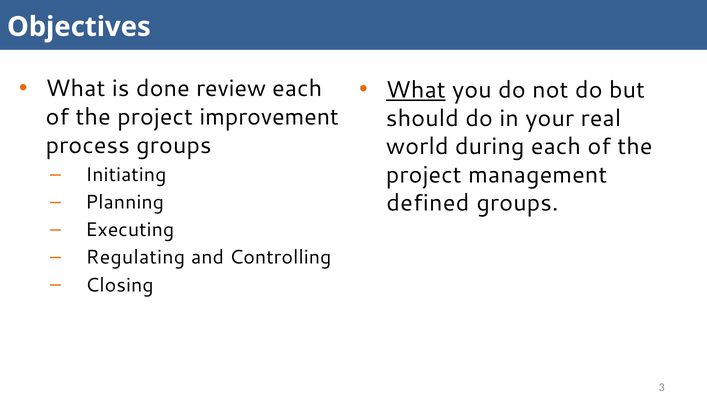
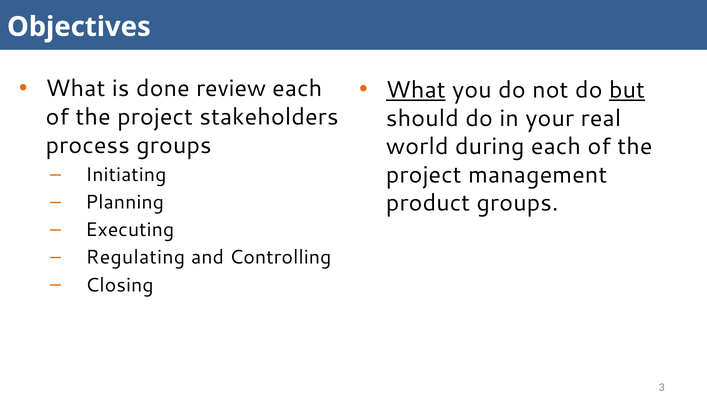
but underline: none -> present
improvement: improvement -> stakeholders
defined: defined -> product
